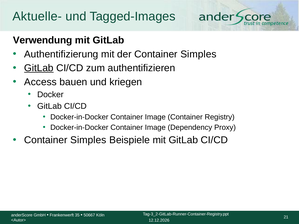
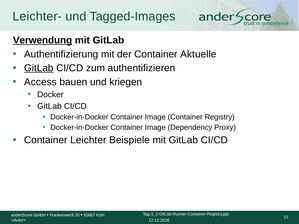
Aktuelle-: Aktuelle- -> Leichter-
Verwendung underline: none -> present
der Container Simples: Simples -> Aktuelle
Simples at (88, 140): Simples -> Leichter
